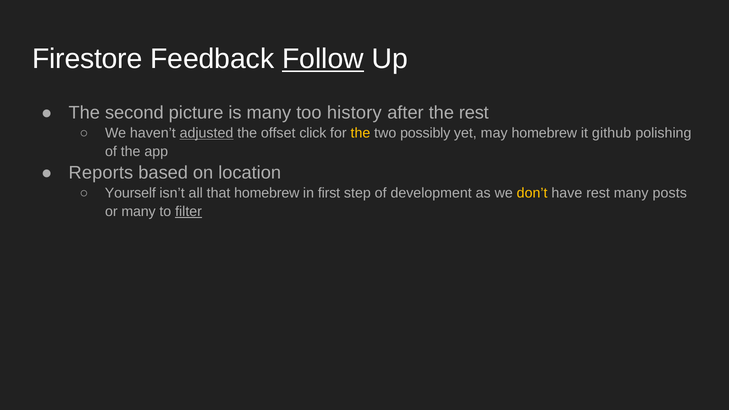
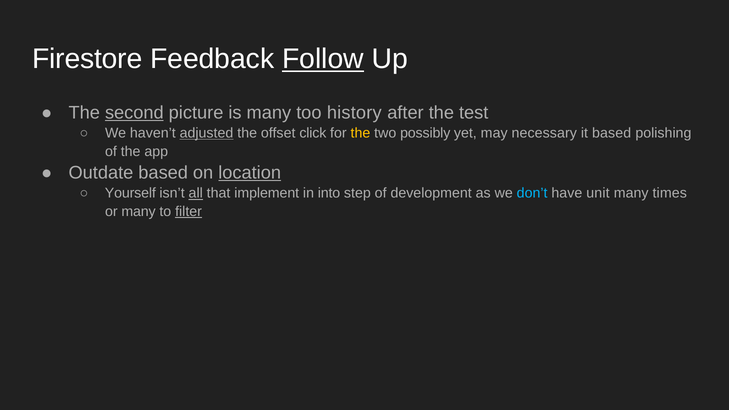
second underline: none -> present
the rest: rest -> test
may homebrew: homebrew -> necessary
it github: github -> based
Reports: Reports -> Outdate
location underline: none -> present
all underline: none -> present
that homebrew: homebrew -> implement
first: first -> into
don’t colour: yellow -> light blue
have rest: rest -> unit
posts: posts -> times
